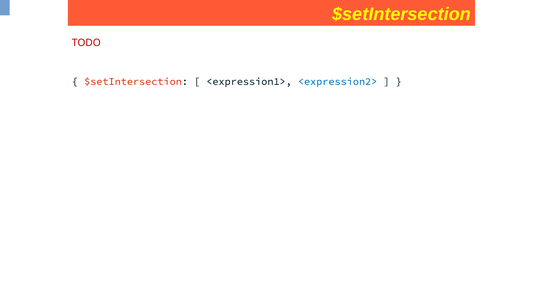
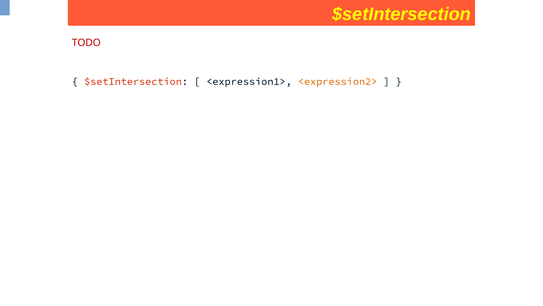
<expression2> colour: blue -> orange
